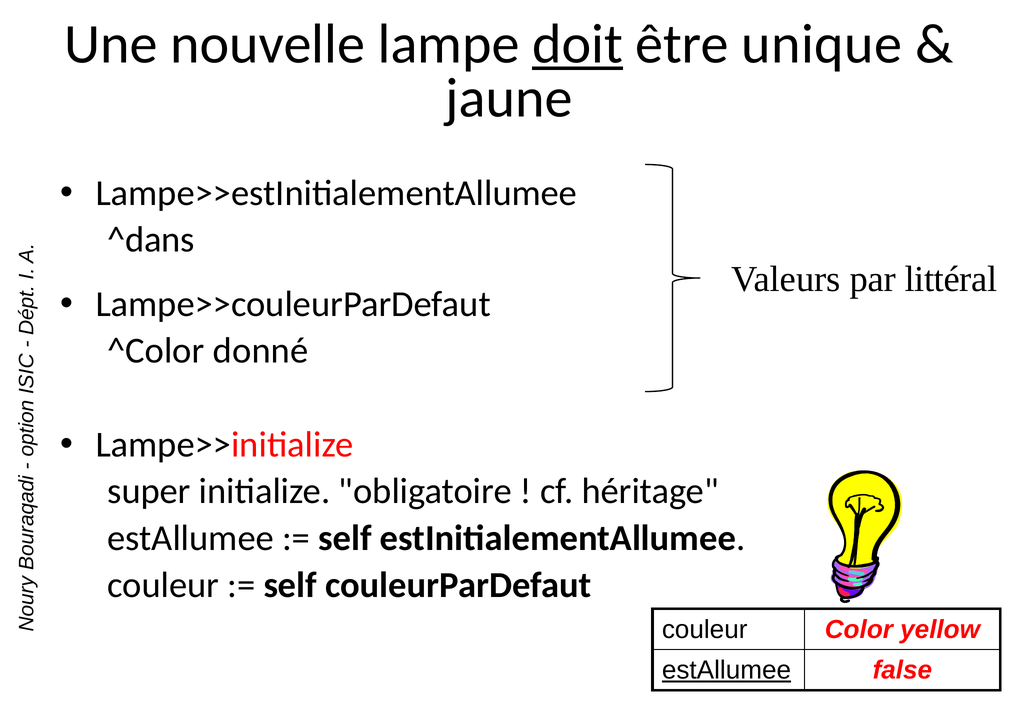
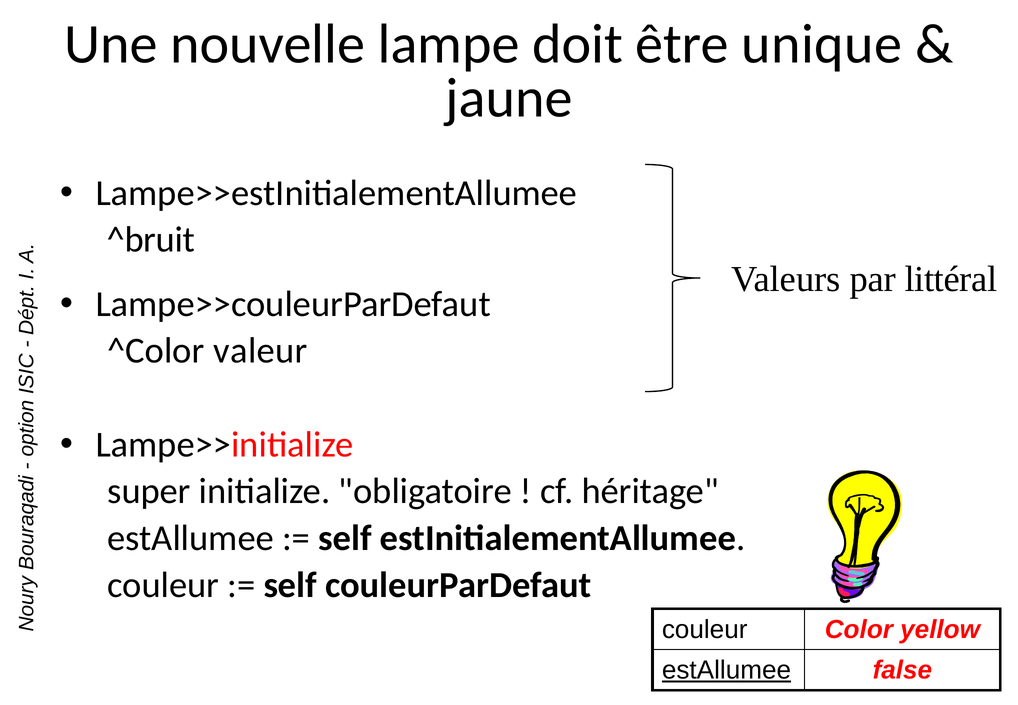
doit underline: present -> none
^dans: ^dans -> ^bruit
donné: donné -> valeur
